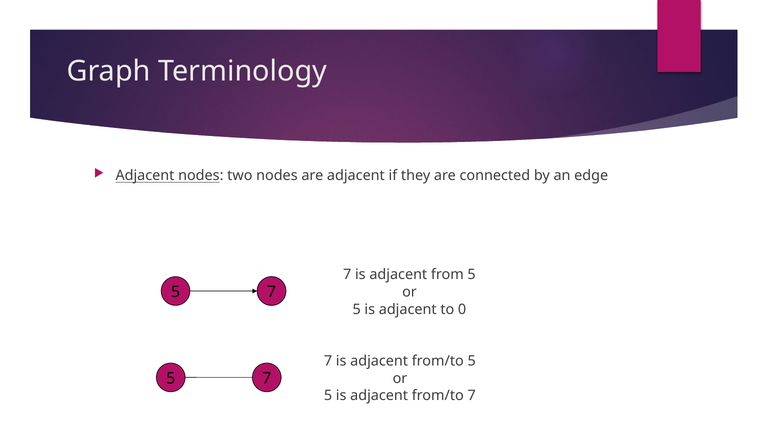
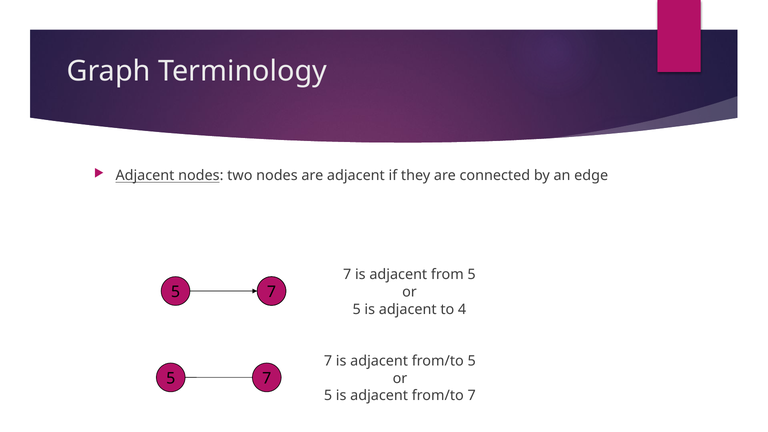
0: 0 -> 4
